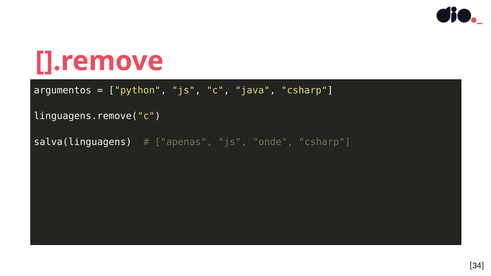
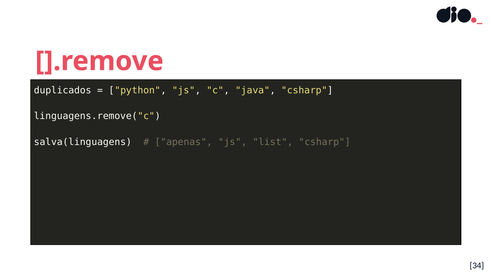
argumentos: argumentos -> duplicados
onde: onde -> list
